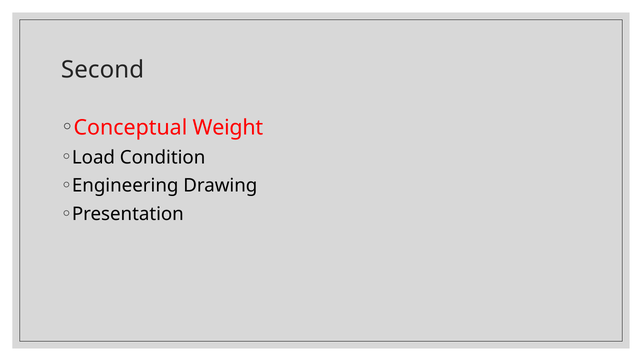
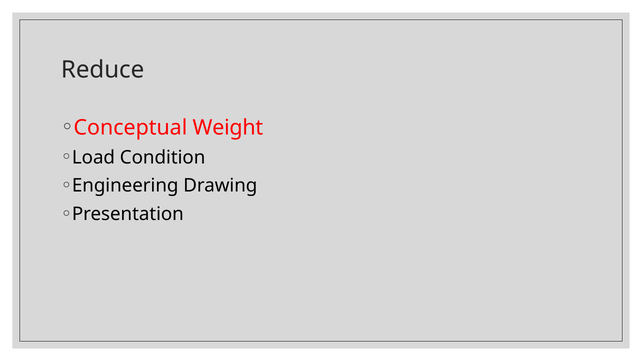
Second: Second -> Reduce
